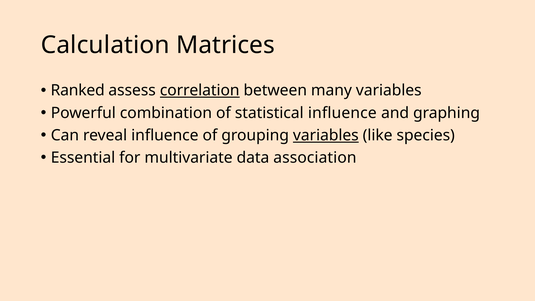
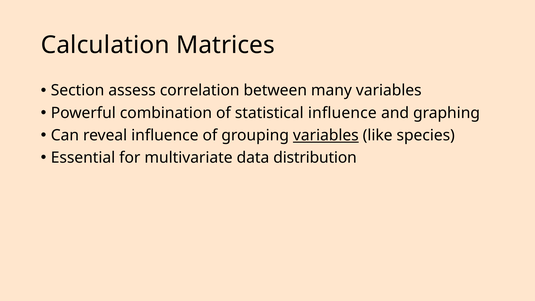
Ranked: Ranked -> Section
correlation underline: present -> none
association: association -> distribution
